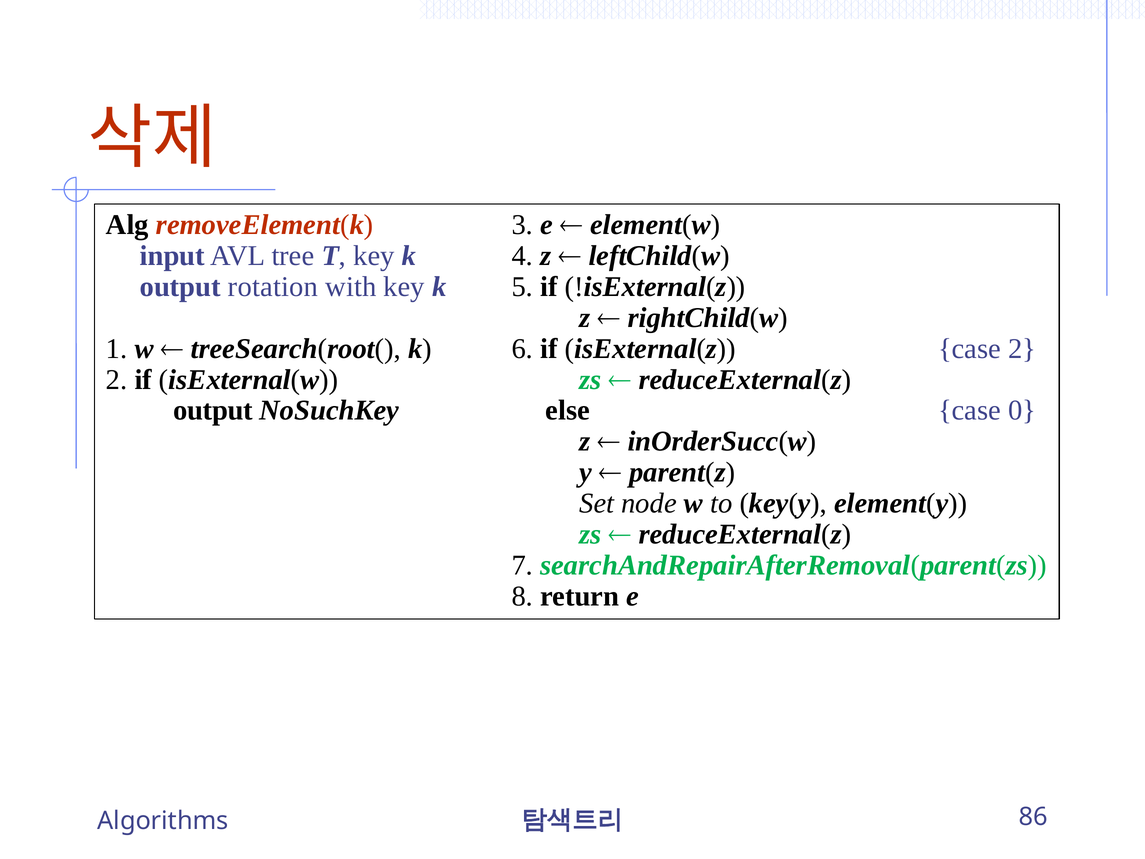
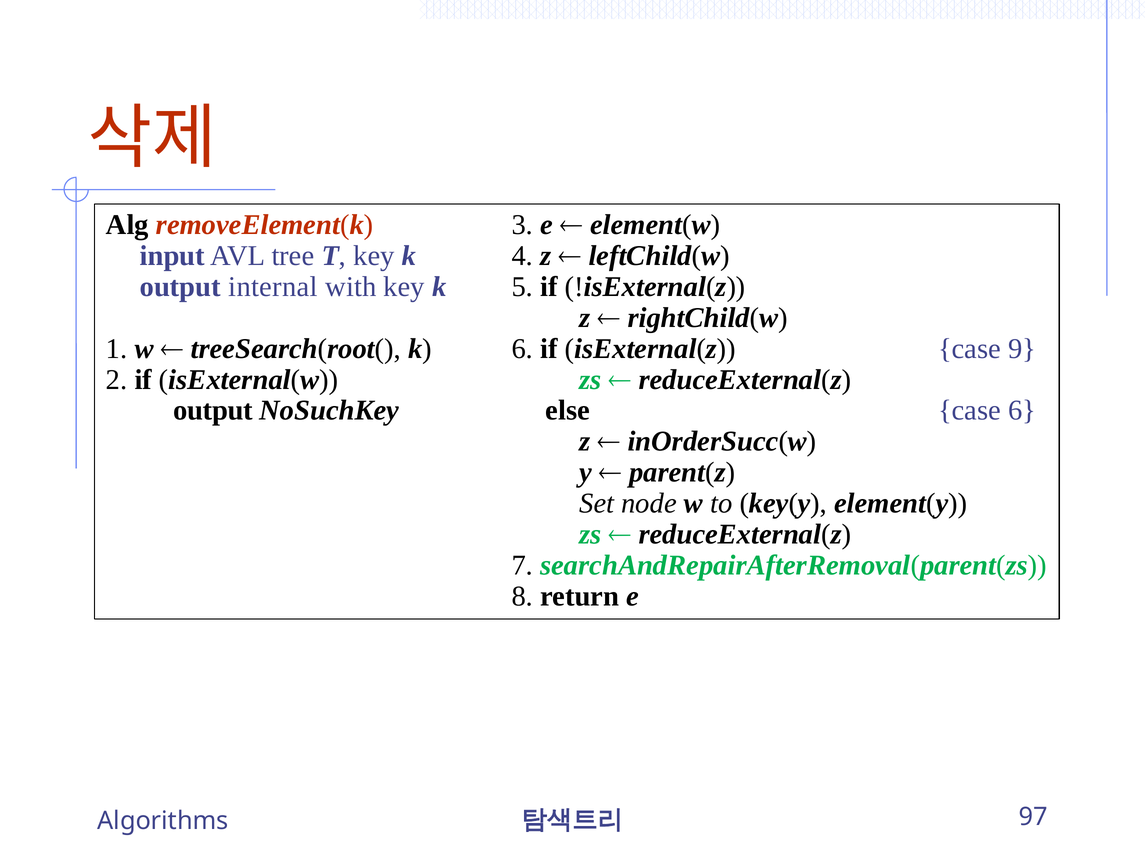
rotation: rotation -> internal
case 2: 2 -> 9
case 0: 0 -> 6
86: 86 -> 97
